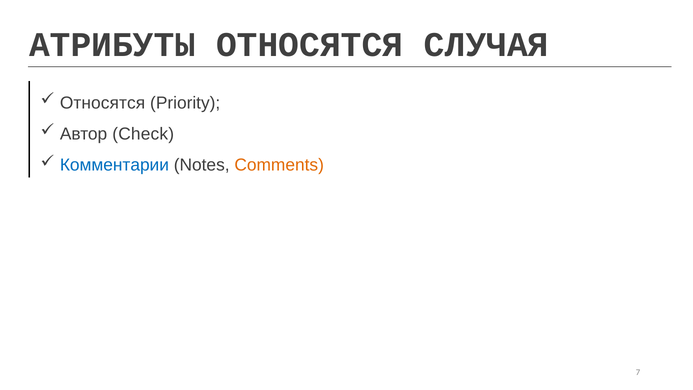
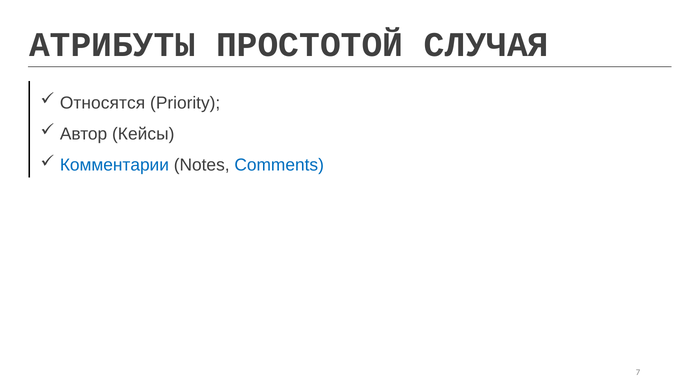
АТРИБУТЫ ОТНОСЯТСЯ: ОТНОСЯТСЯ -> ПРОСТОТОЙ
Check: Check -> Кейсы
Comments colour: orange -> blue
